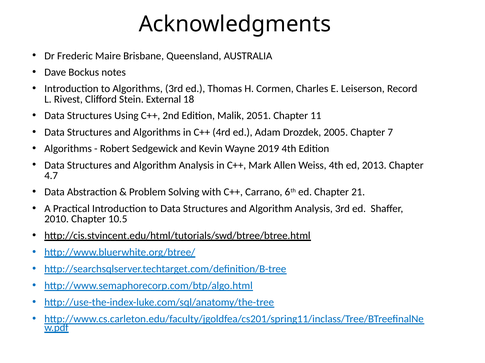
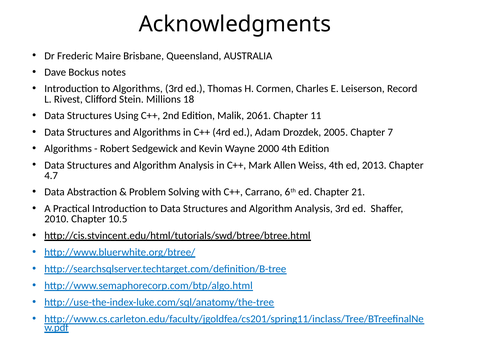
External: External -> Millions
2051: 2051 -> 2061
2019: 2019 -> 2000
